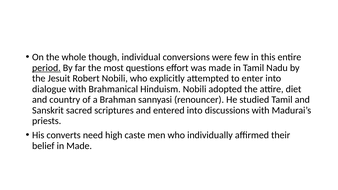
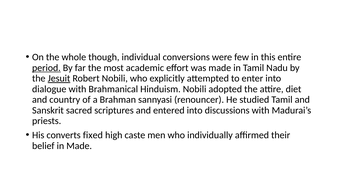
questions: questions -> academic
Jesuit underline: none -> present
need: need -> fixed
